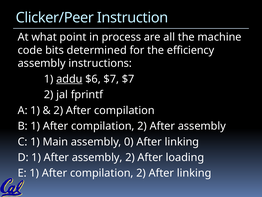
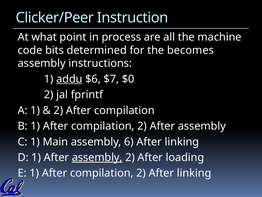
efficiency: efficiency -> becomes
$7 $7: $7 -> $0
0: 0 -> 6
assembly at (97, 157) underline: none -> present
